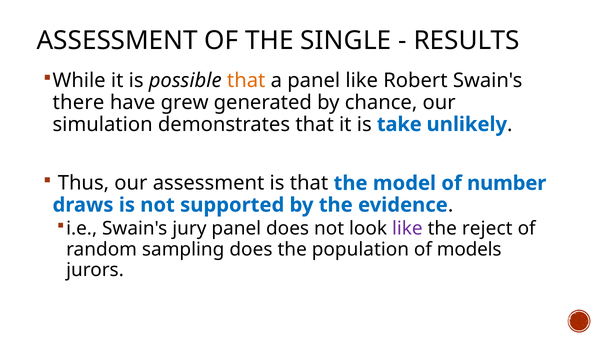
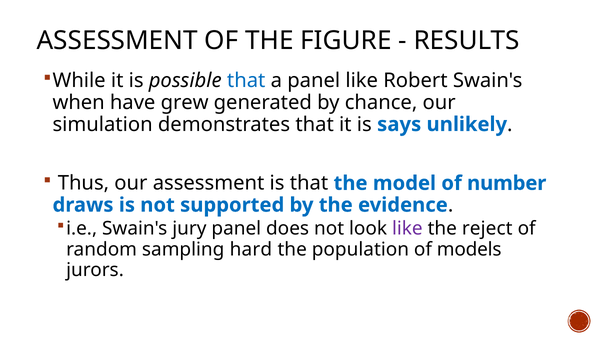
SINGLE: SINGLE -> FIGURE
that at (246, 81) colour: orange -> blue
there: there -> when
take: take -> says
sampling does: does -> hard
